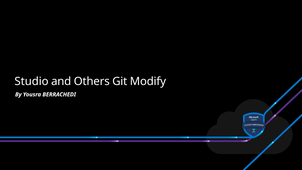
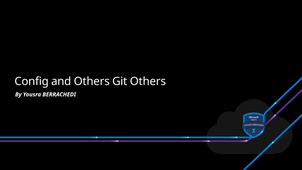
Studio: Studio -> Config
Git Modify: Modify -> Others
